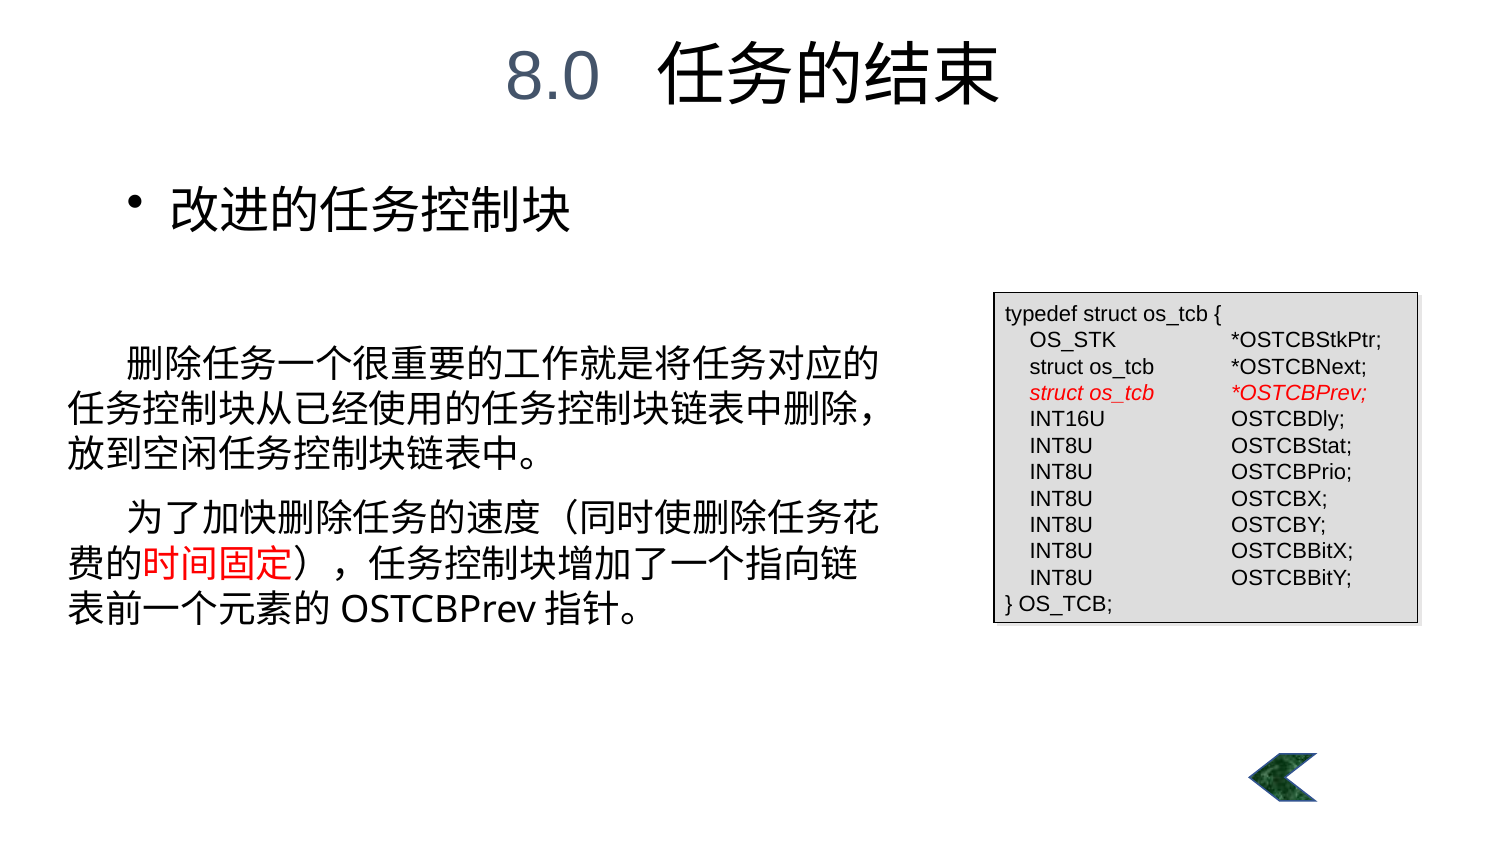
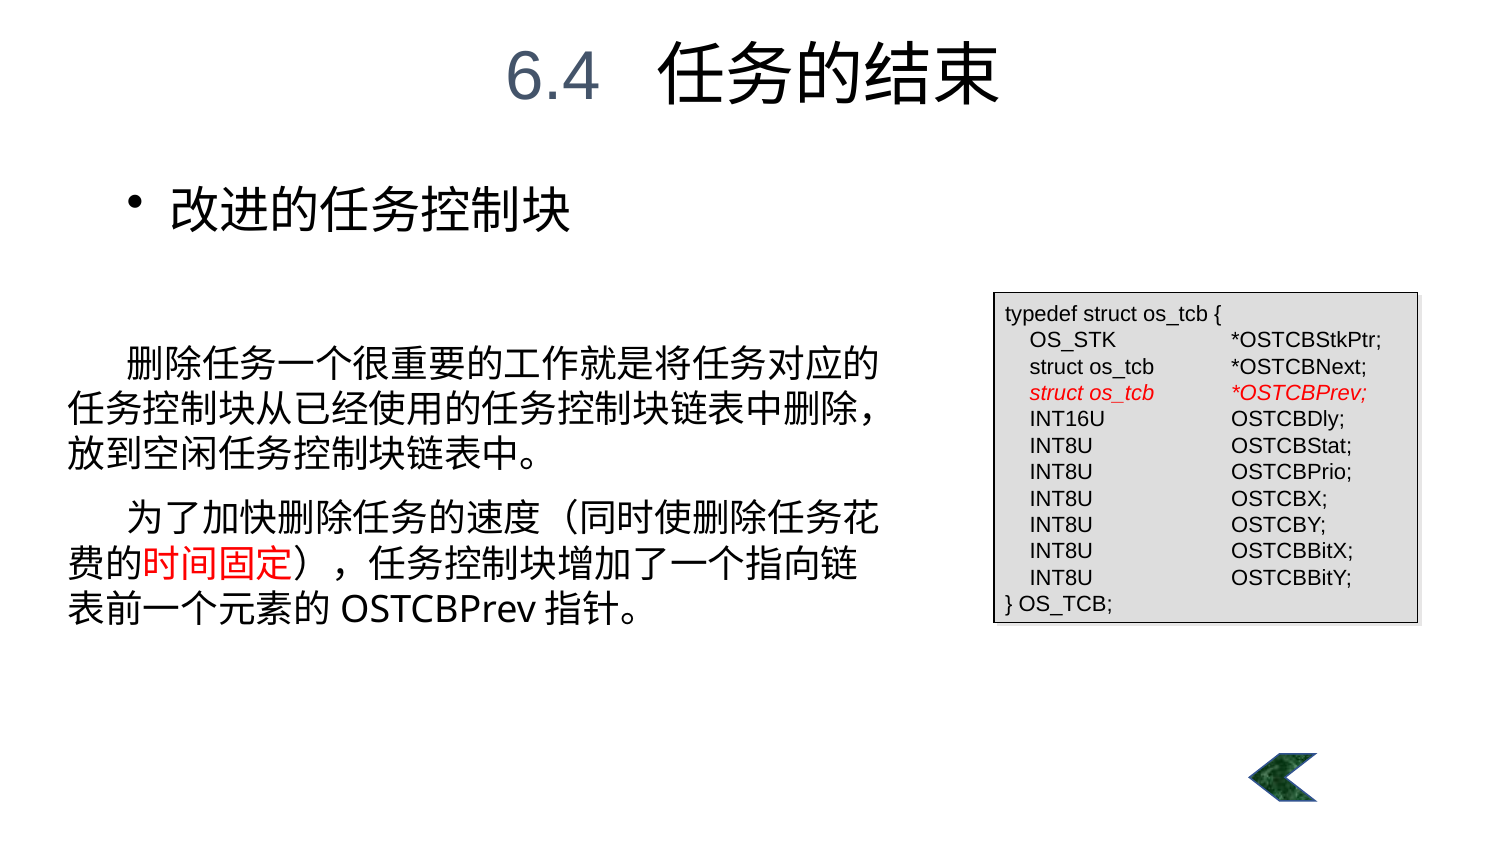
8.0: 8.0 -> 6.4
